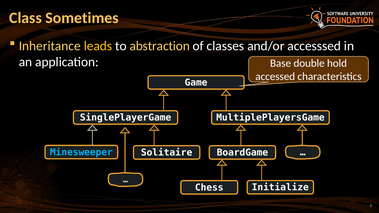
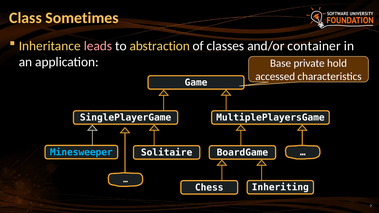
leads colour: yellow -> pink
accesssed: accesssed -> container
double: double -> private
Initialize: Initialize -> Inheriting
